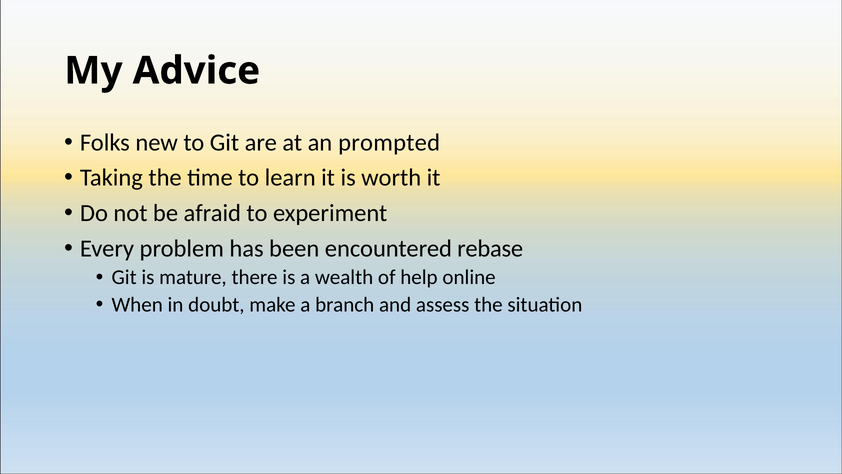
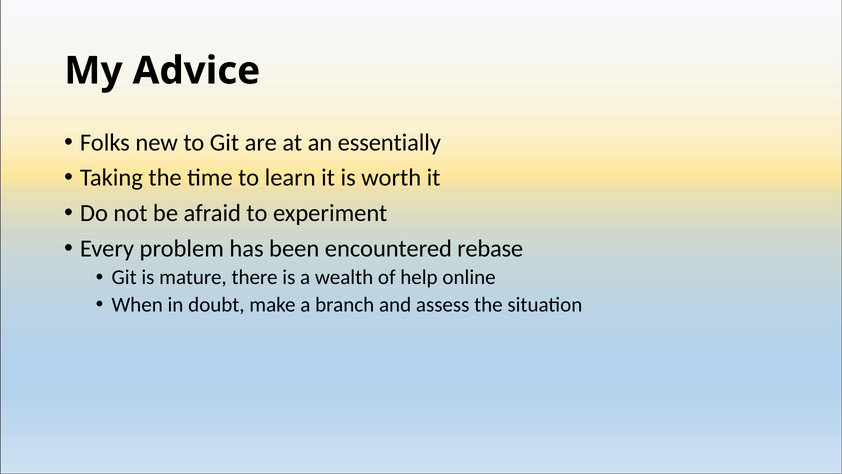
prompted: prompted -> essentially
